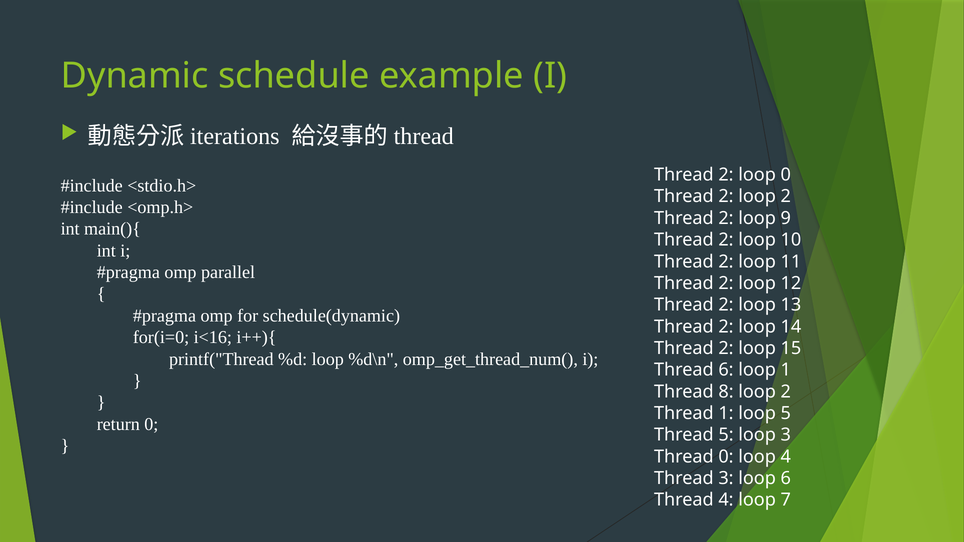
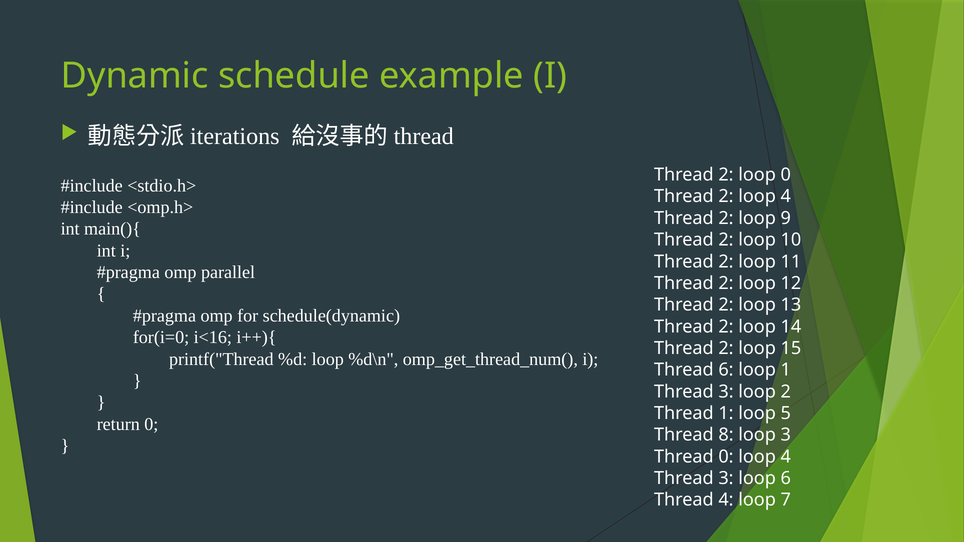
2 loop 2: 2 -> 4
8 at (726, 392): 8 -> 3
Thread 5: 5 -> 8
